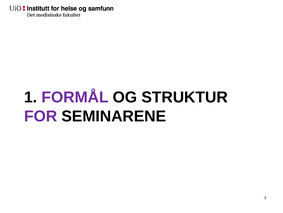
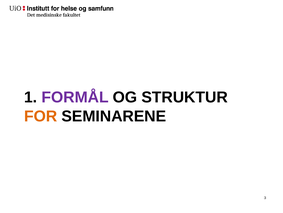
FOR colour: purple -> orange
